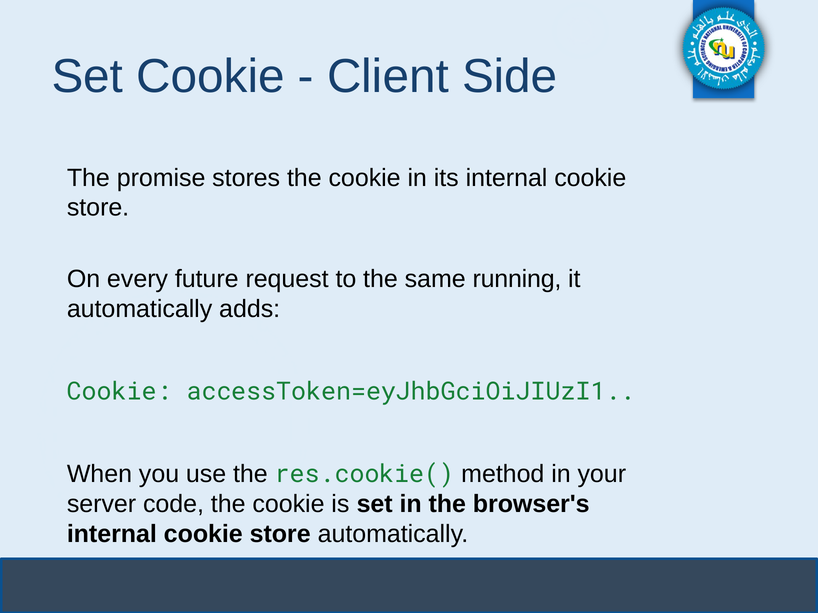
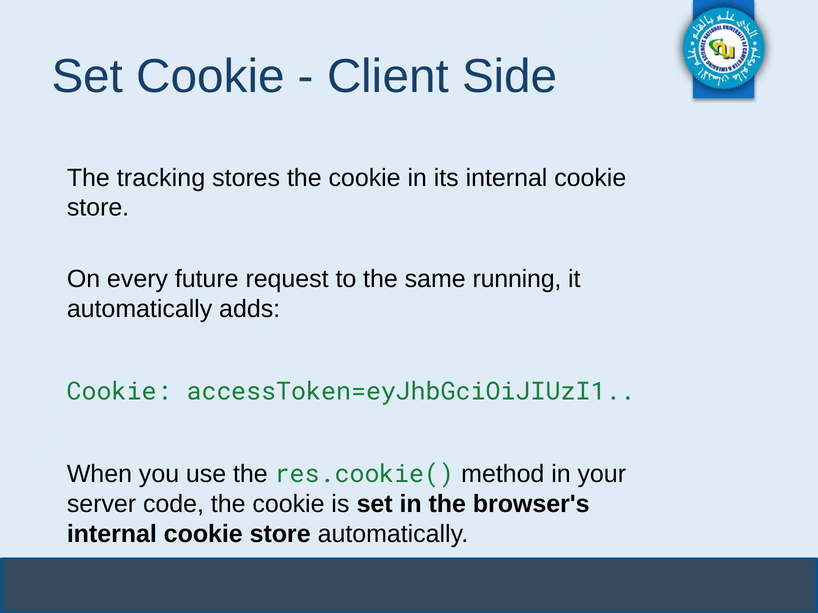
promise: promise -> tracking
